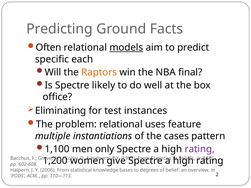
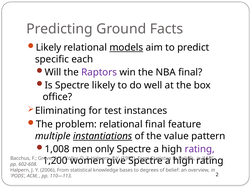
Often at (49, 48): Often -> Likely
Raptors colour: orange -> purple
relational uses: uses -> final
instantiations underline: none -> present
cases: cases -> value
1,100: 1,100 -> 1,008
